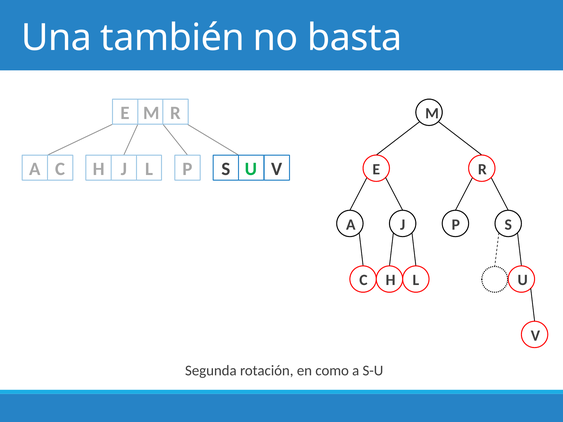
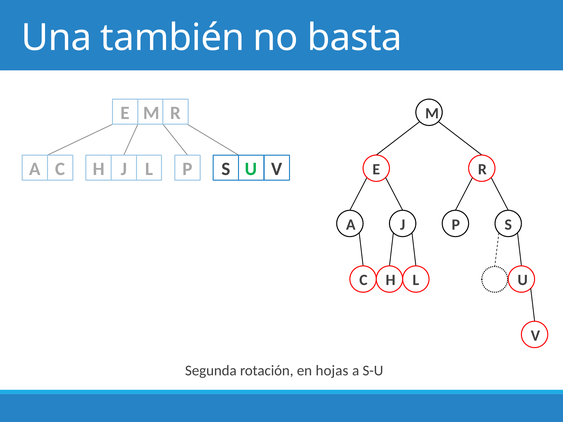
como: como -> hojas
